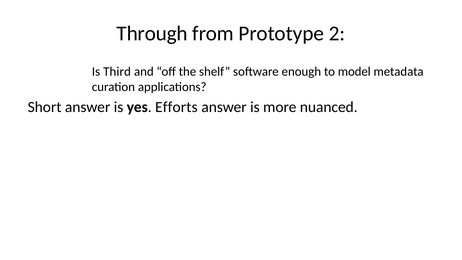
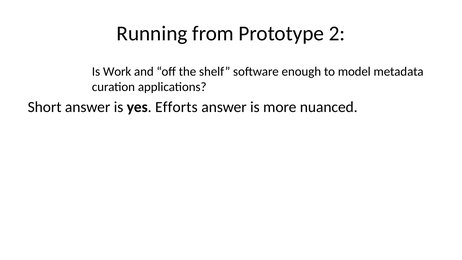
Through: Through -> Running
Third: Third -> Work
